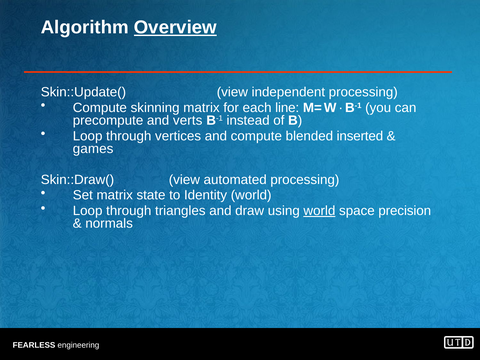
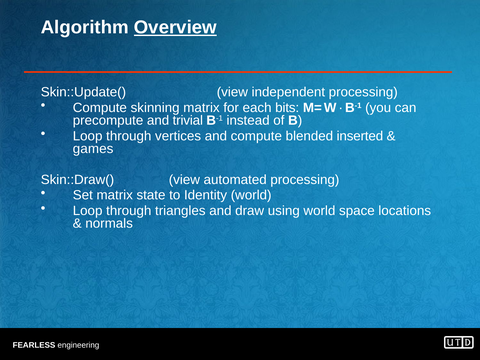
line: line -> bits
verts: verts -> trivial
world at (319, 211) underline: present -> none
precision: precision -> locations
